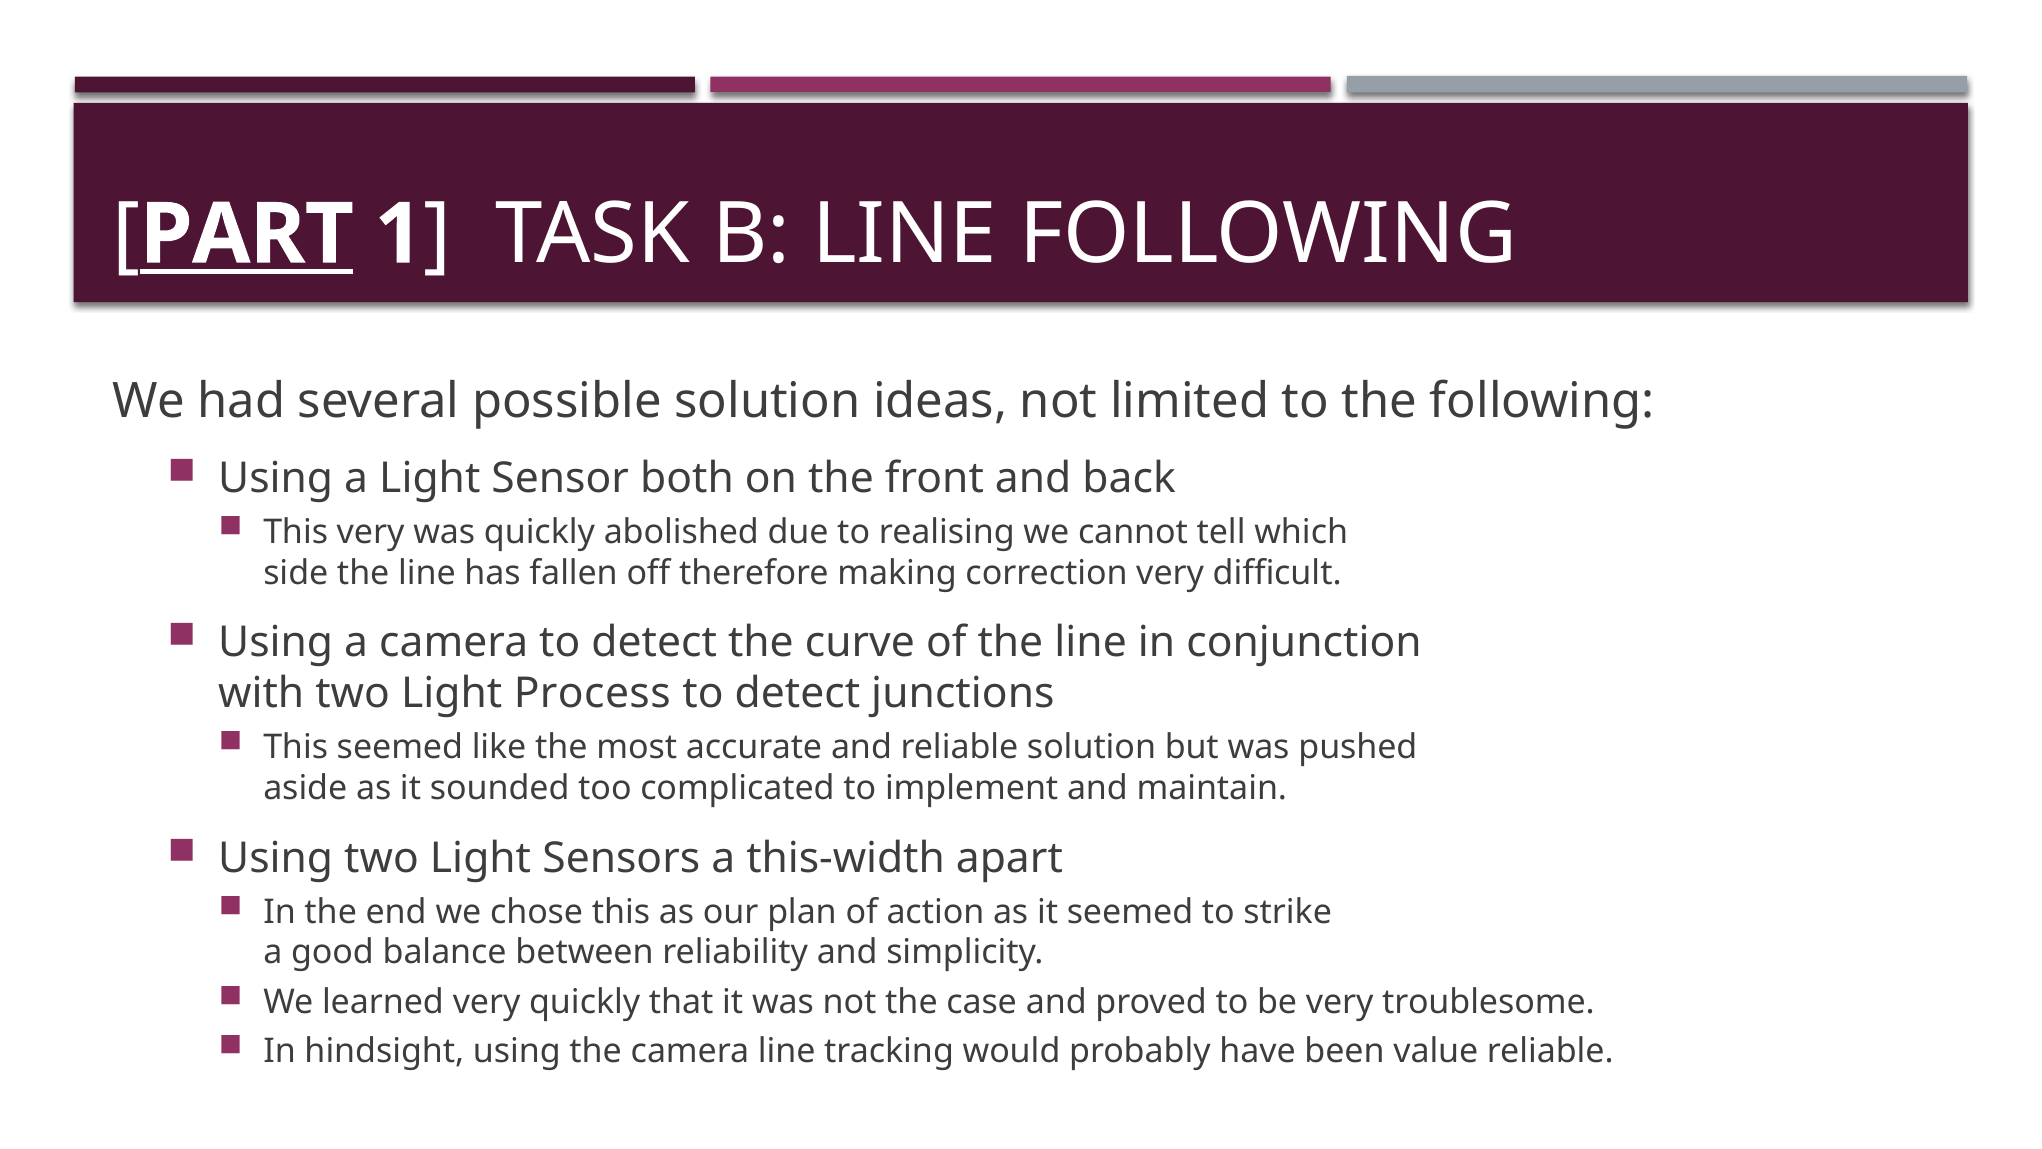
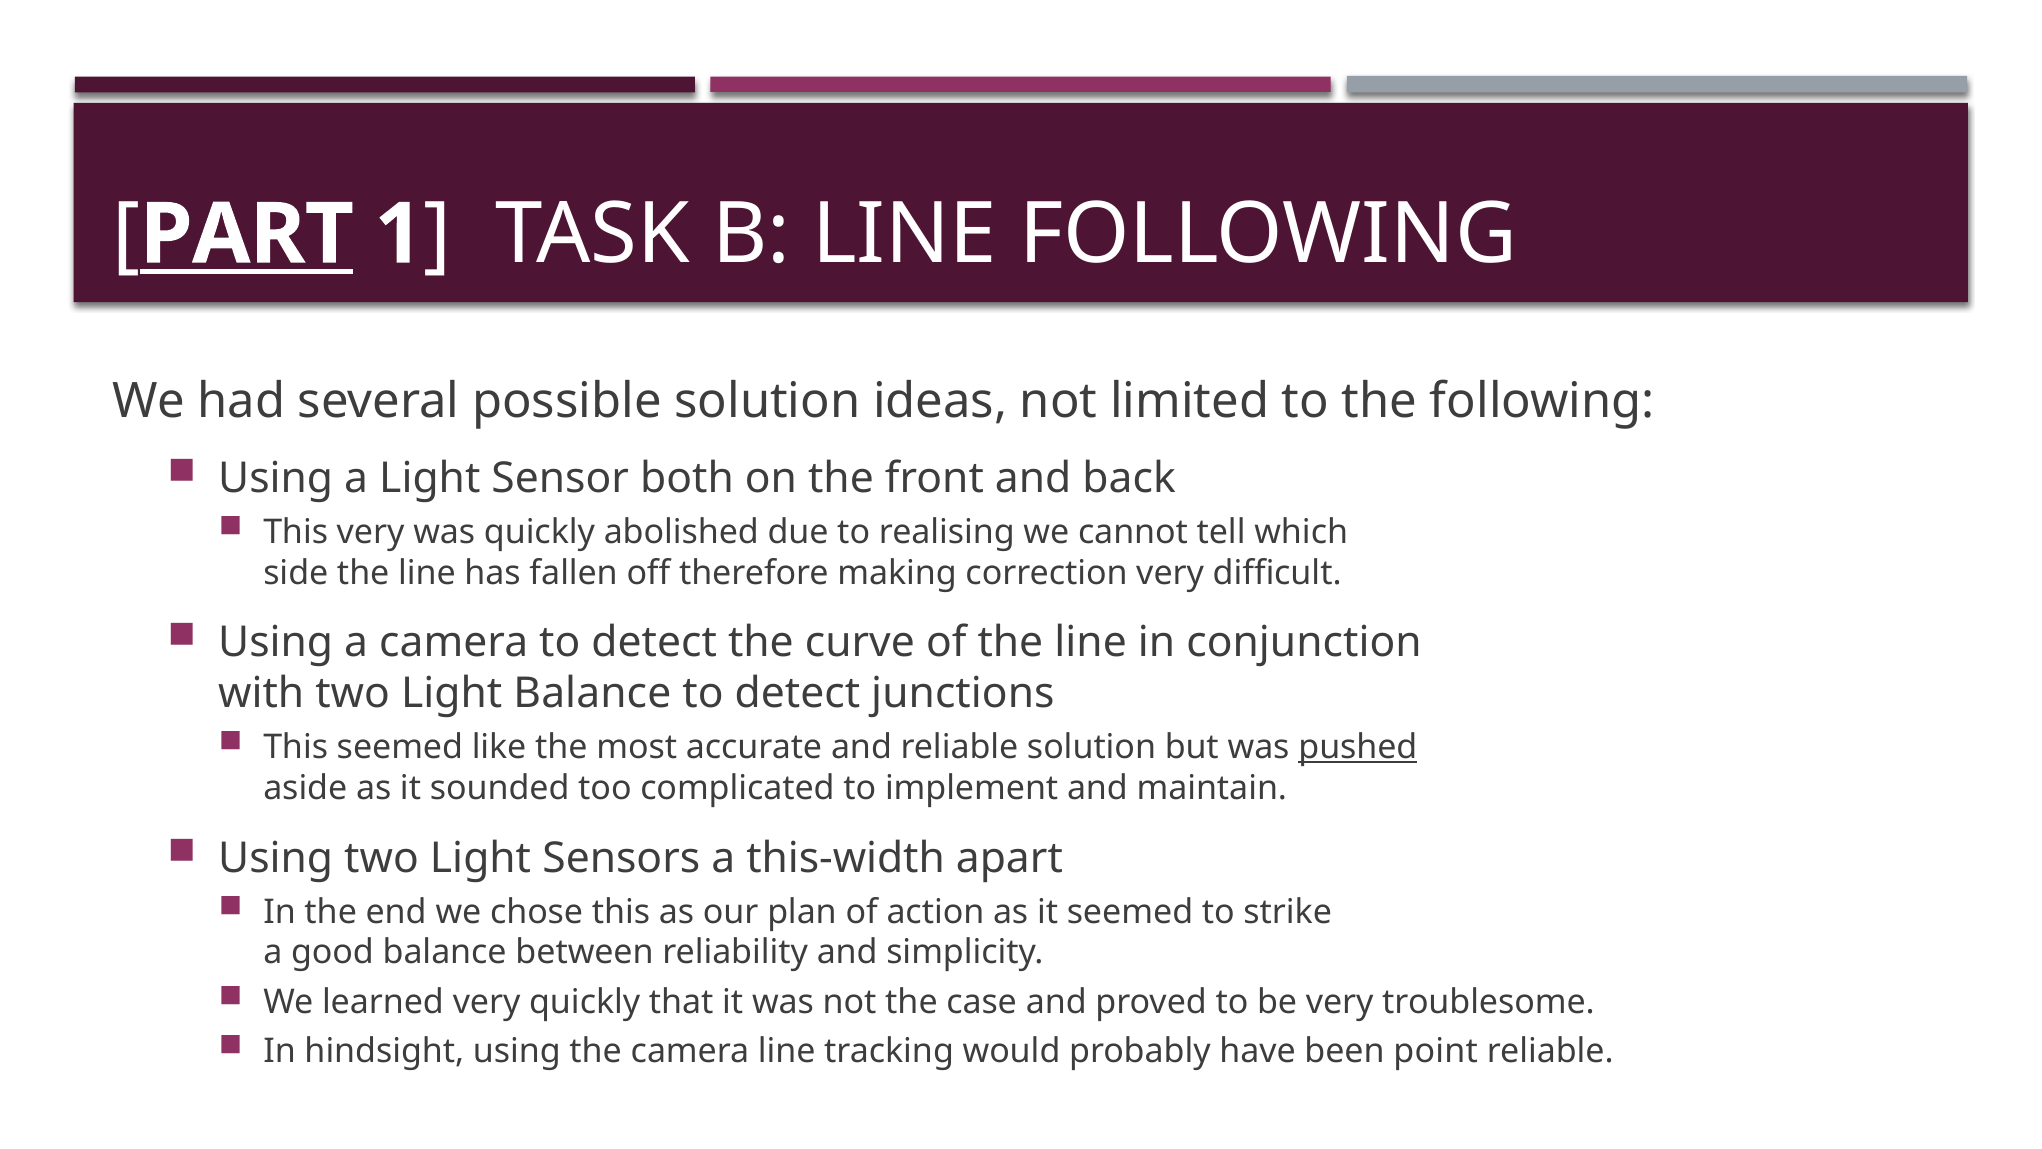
Light Process: Process -> Balance
pushed underline: none -> present
value: value -> point
